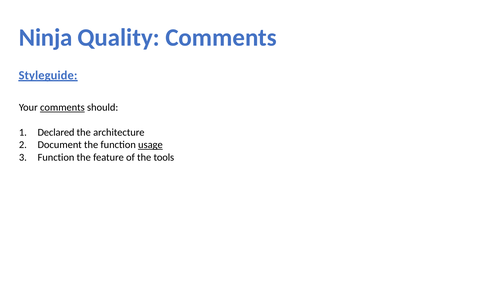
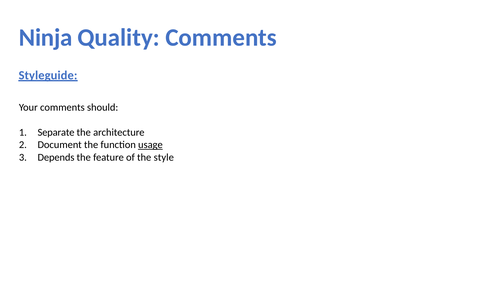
comments at (62, 107) underline: present -> none
Declared: Declared -> Separate
Function at (56, 157): Function -> Depends
tools: tools -> style
